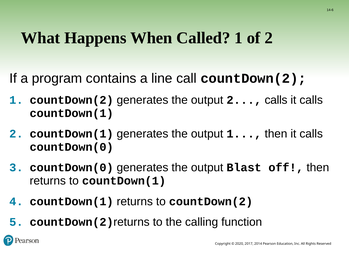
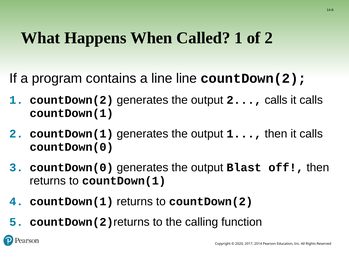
line call: call -> line
